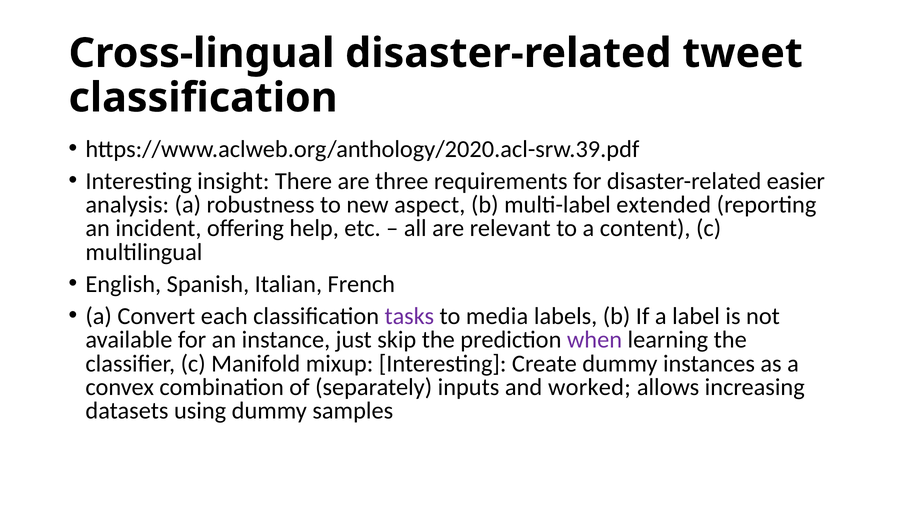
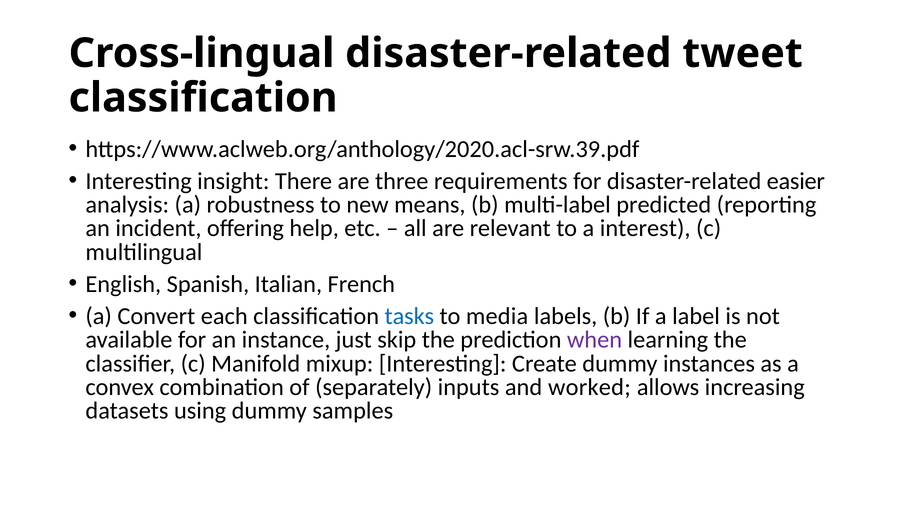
aspect: aspect -> means
extended: extended -> predicted
content: content -> interest
tasks colour: purple -> blue
